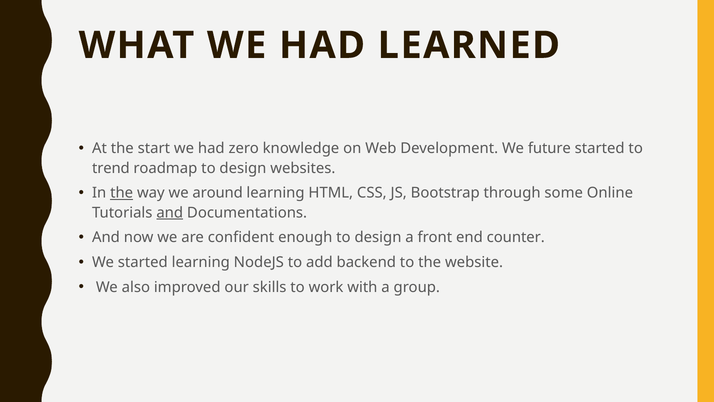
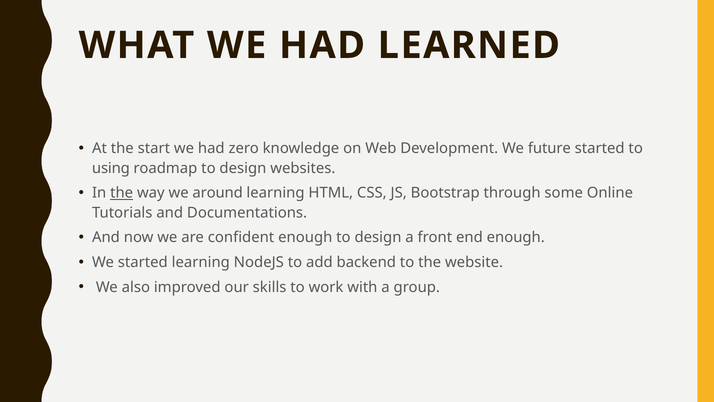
trend: trend -> using
and at (170, 212) underline: present -> none
end counter: counter -> enough
